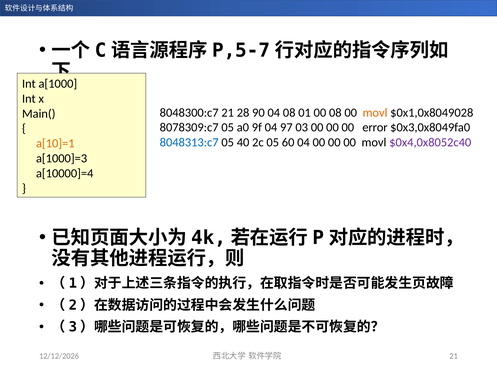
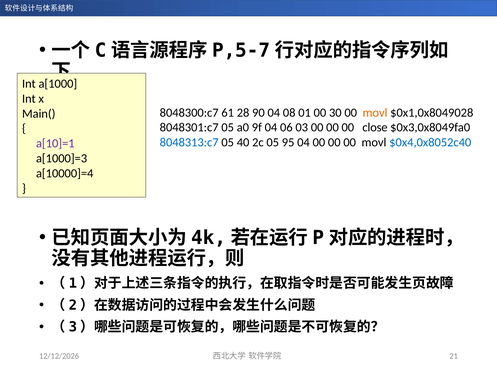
8048300:c7 21: 21 -> 61
00 08: 08 -> 30
8078309:c7: 8078309:c7 -> 8048301:c7
97: 97 -> 06
error: error -> close
60: 60 -> 95
$0x4,0x8052c40 colour: purple -> blue
a[10]=1 colour: orange -> purple
